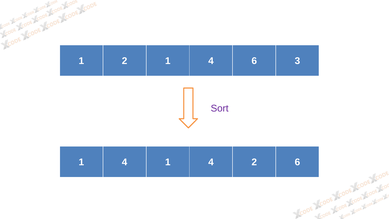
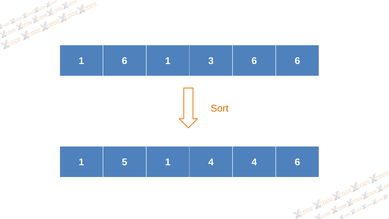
1 2: 2 -> 6
4 at (211, 61): 4 -> 3
6 3: 3 -> 6
Sort colour: purple -> orange
4 at (125, 162): 4 -> 5
4 2: 2 -> 4
